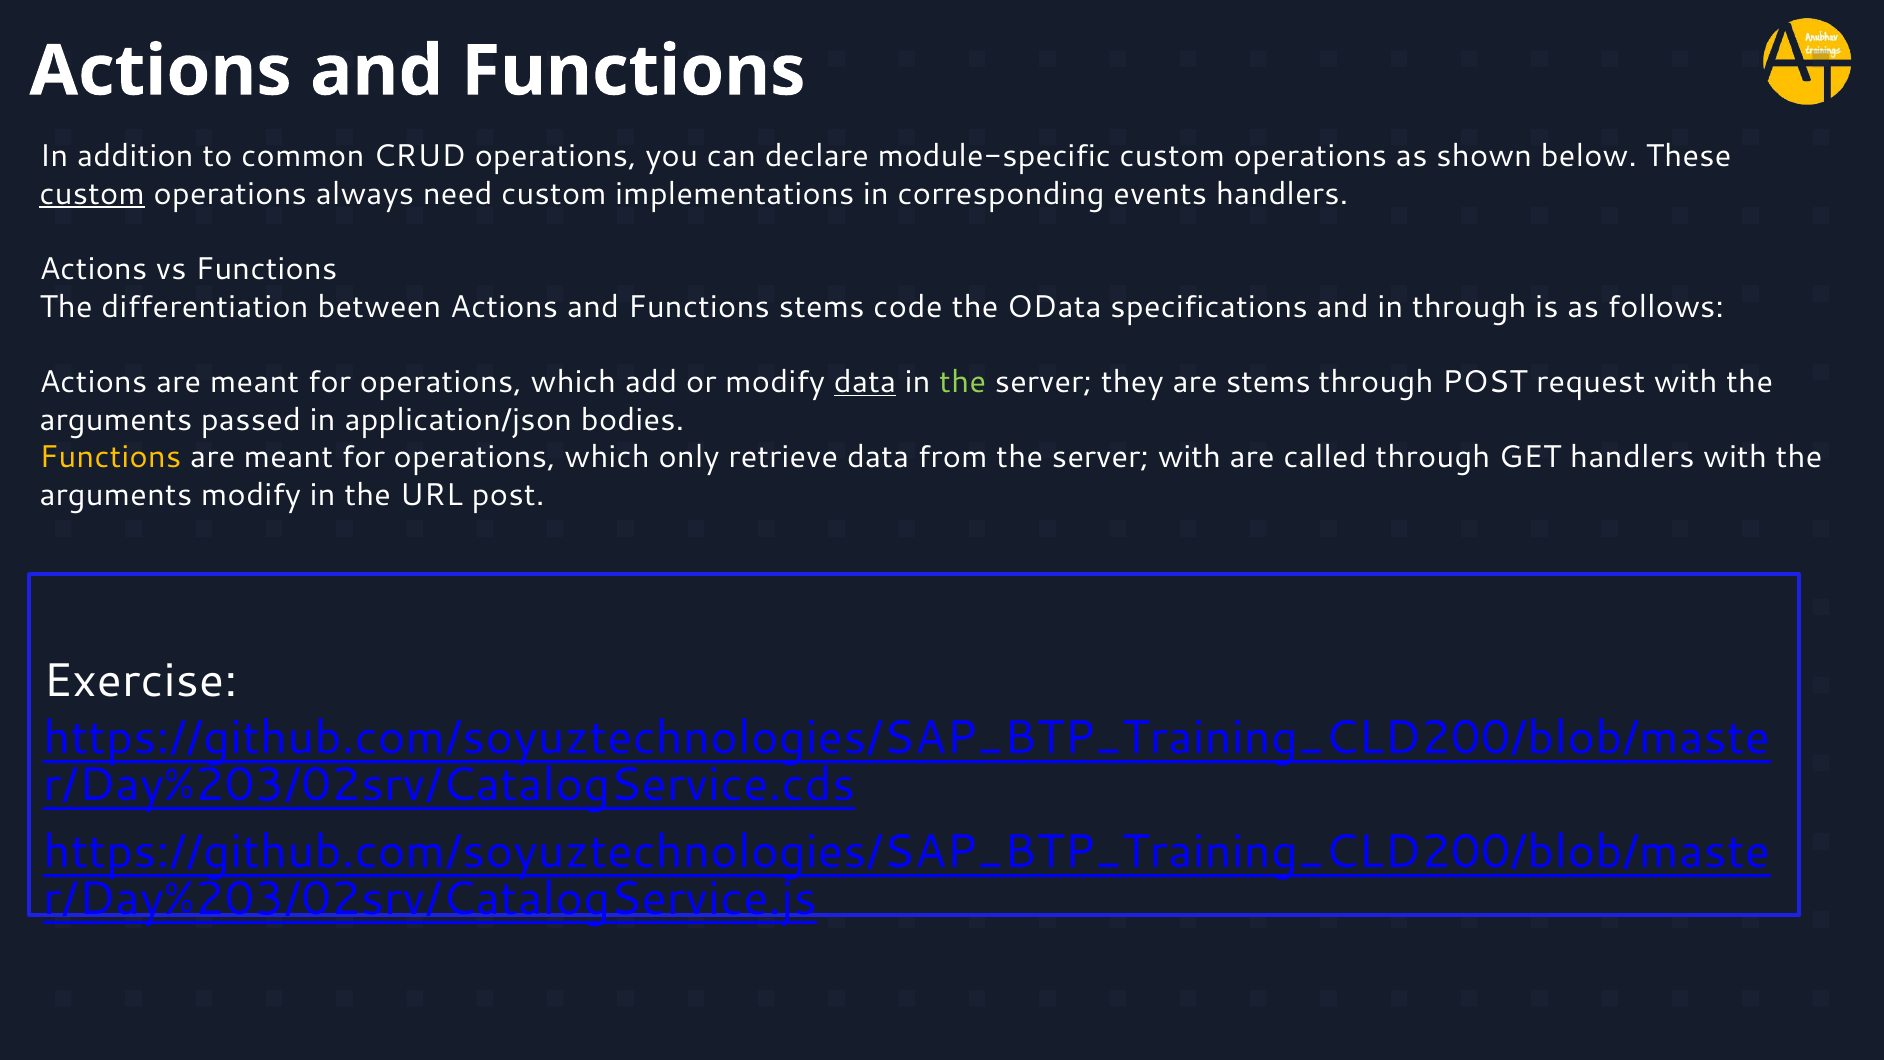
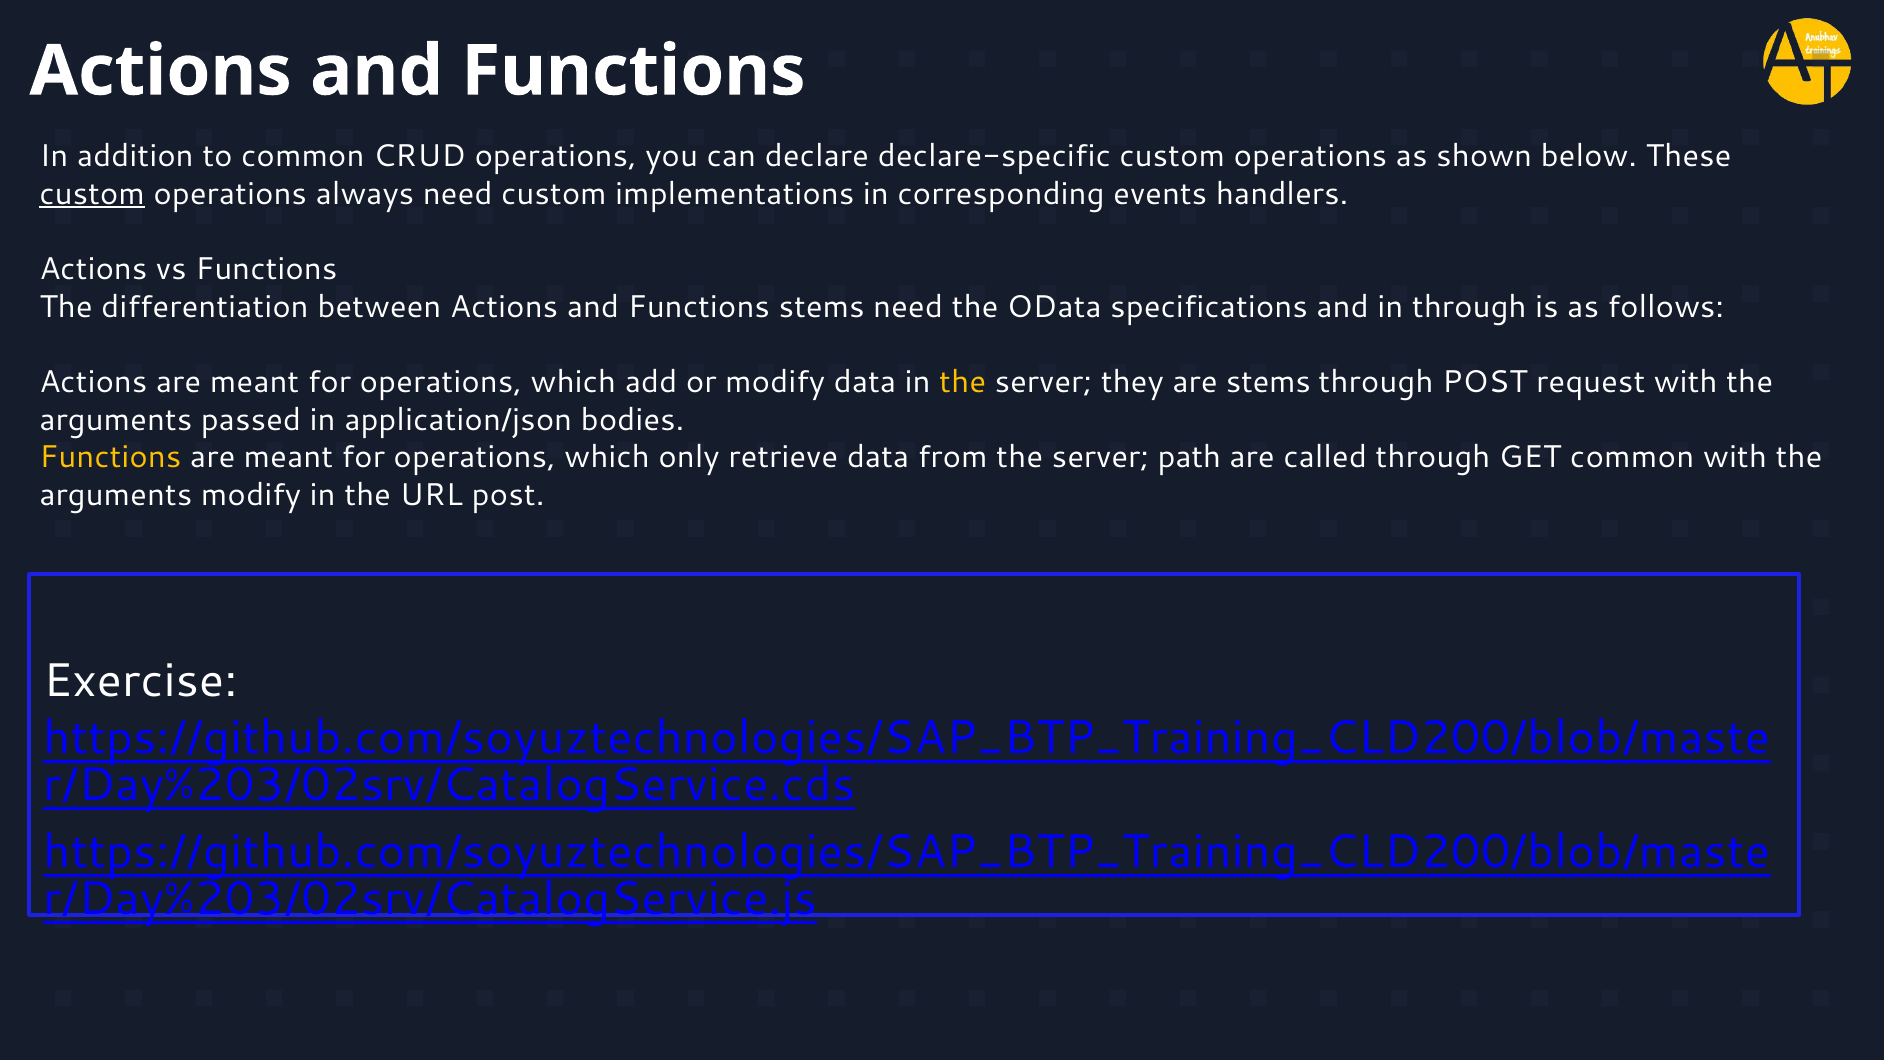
module-specific: module-specific -> declare-specific
stems code: code -> need
data at (865, 382) underline: present -> none
the at (963, 382) colour: light green -> yellow
server with: with -> path
GET handlers: handlers -> common
